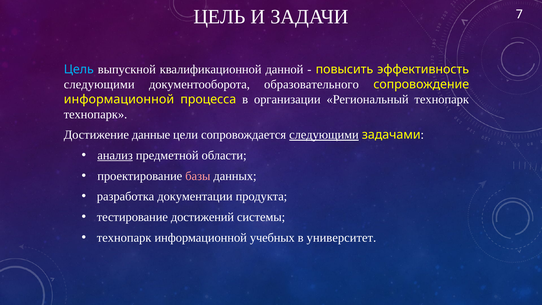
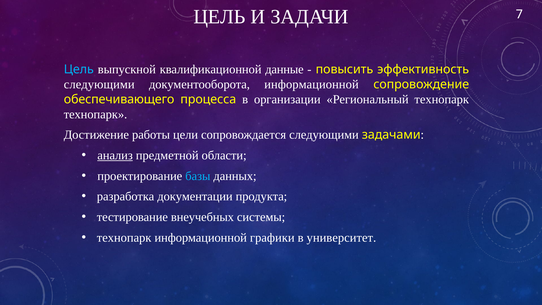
данной: данной -> данные
документооборота образовательного: образовательного -> информационной
информационной at (119, 99): информационной -> обеспечивающего
данные: данные -> работы
следующими at (324, 135) underline: present -> none
базы colour: pink -> light blue
достижений: достижений -> внеучебных
учебных: учебных -> графики
